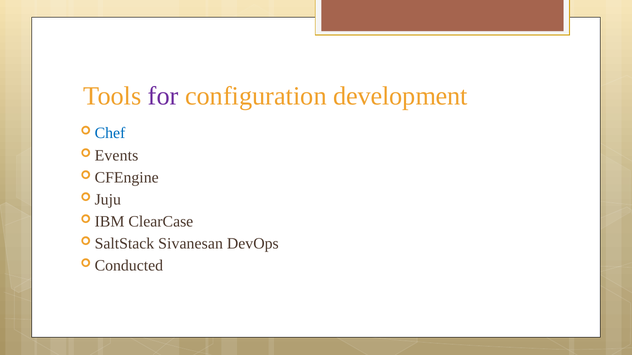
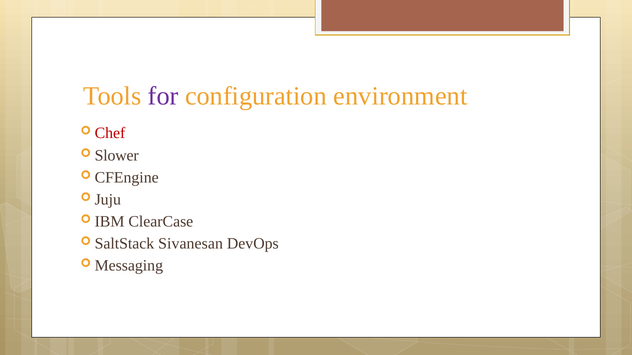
development: development -> environment
Chef colour: blue -> red
Events: Events -> Slower
Conducted: Conducted -> Messaging
